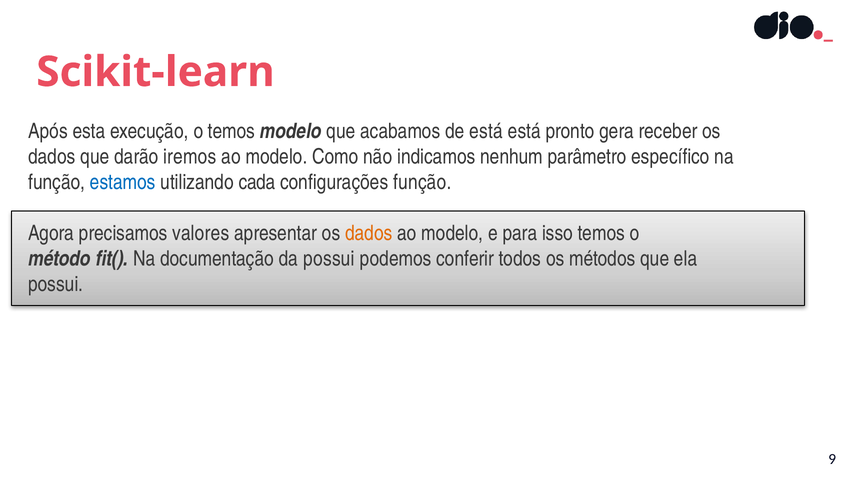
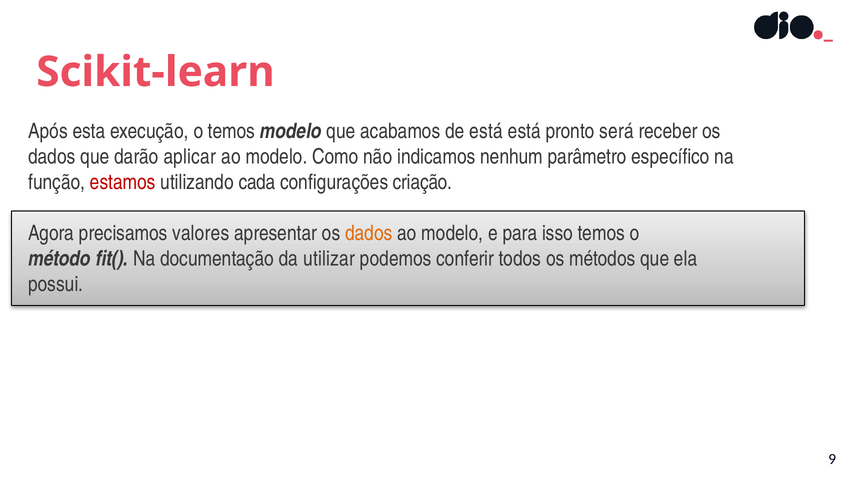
gera: gera -> será
iremos: iremos -> aplicar
estamos colour: blue -> red
configurações função: função -> criação
da possui: possui -> utilizar
